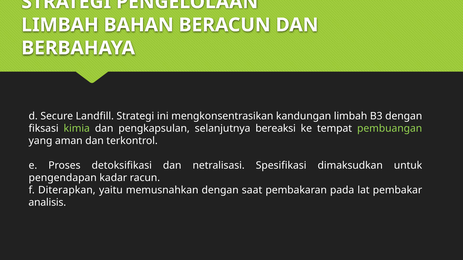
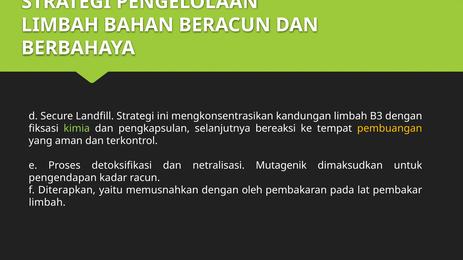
pembuangan colour: light green -> yellow
Spesifikasi: Spesifikasi -> Mutagenik
saat: saat -> oleh
analisis at (47, 203): analisis -> limbah
